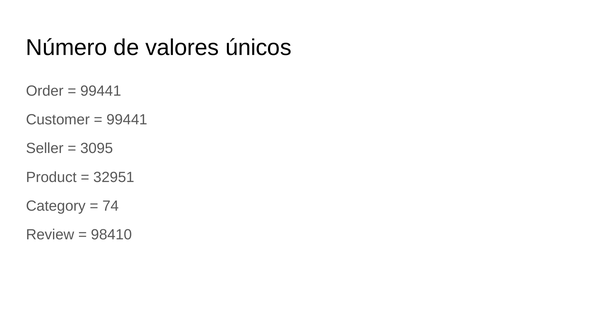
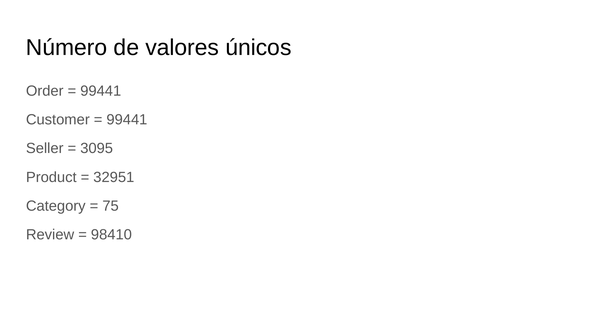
74: 74 -> 75
